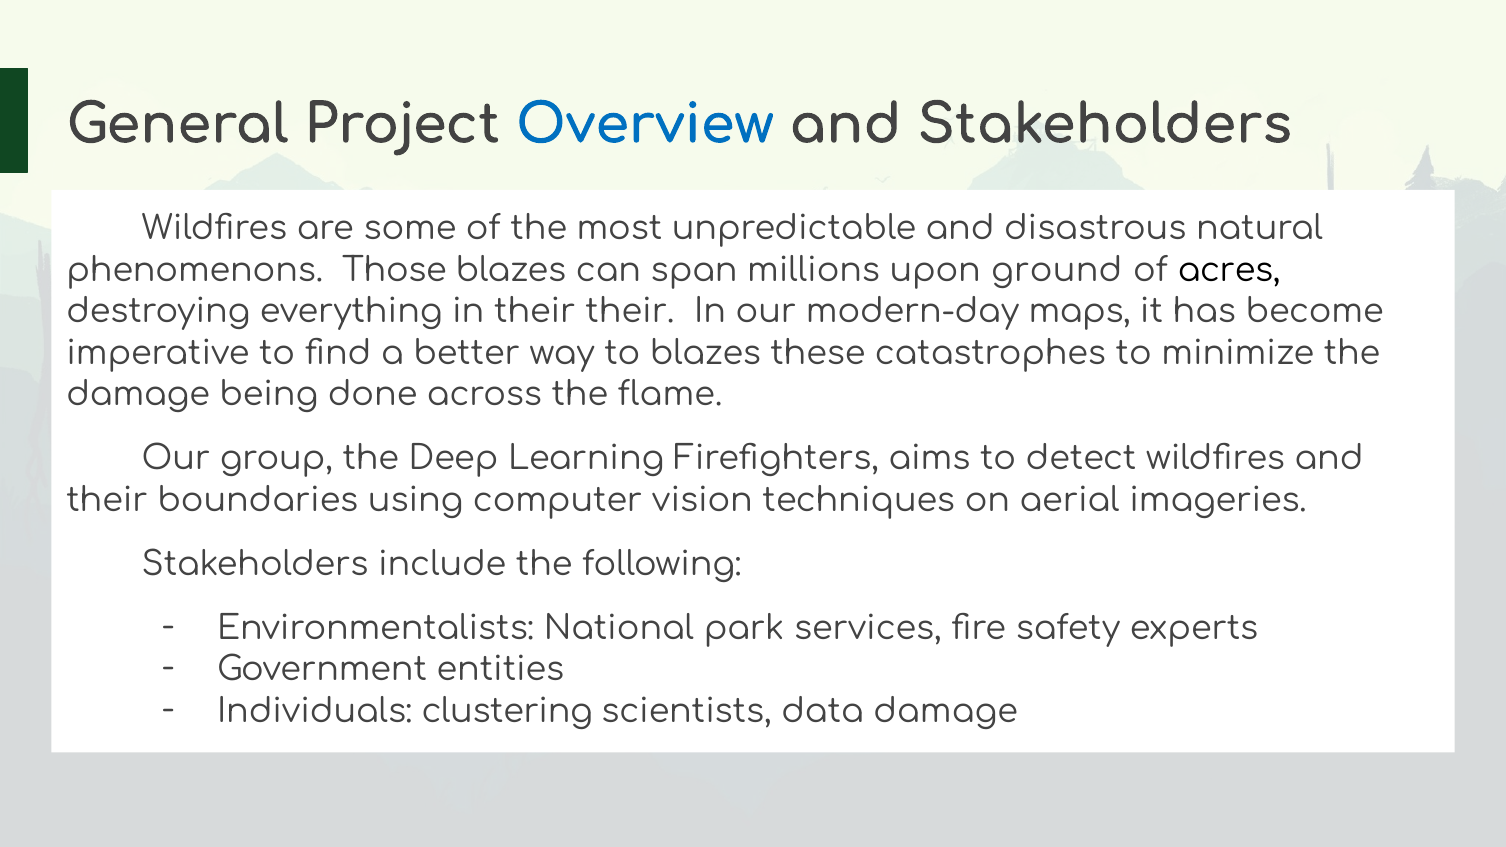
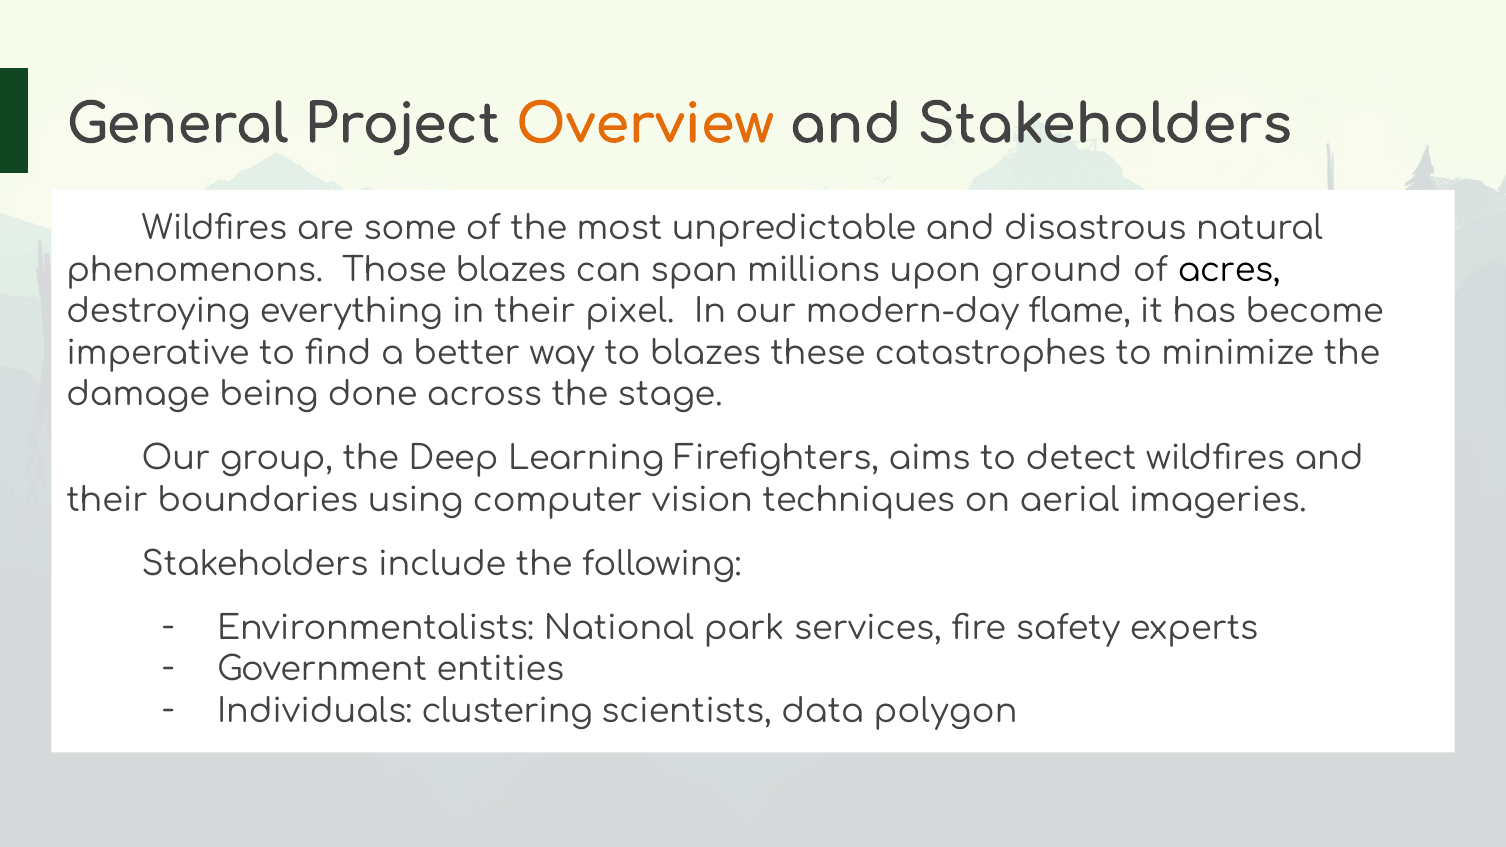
Overview colour: blue -> orange
their their: their -> pixel
maps: maps -> flame
flame: flame -> stage
data damage: damage -> polygon
